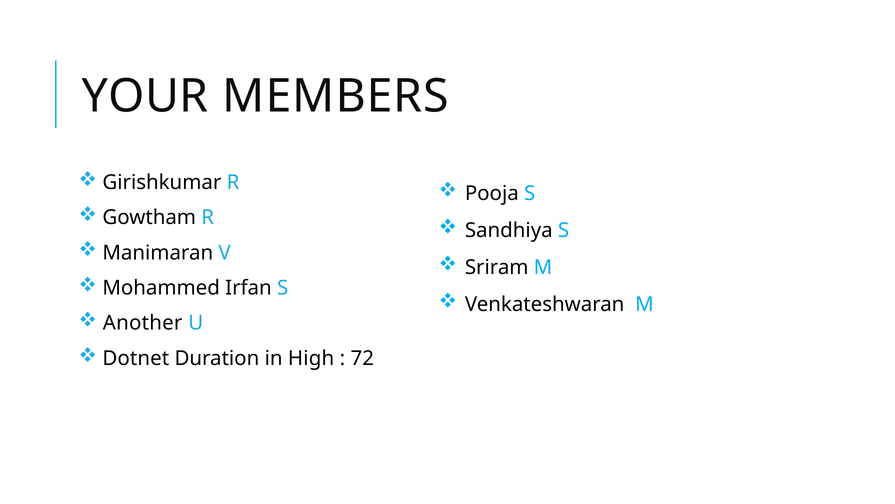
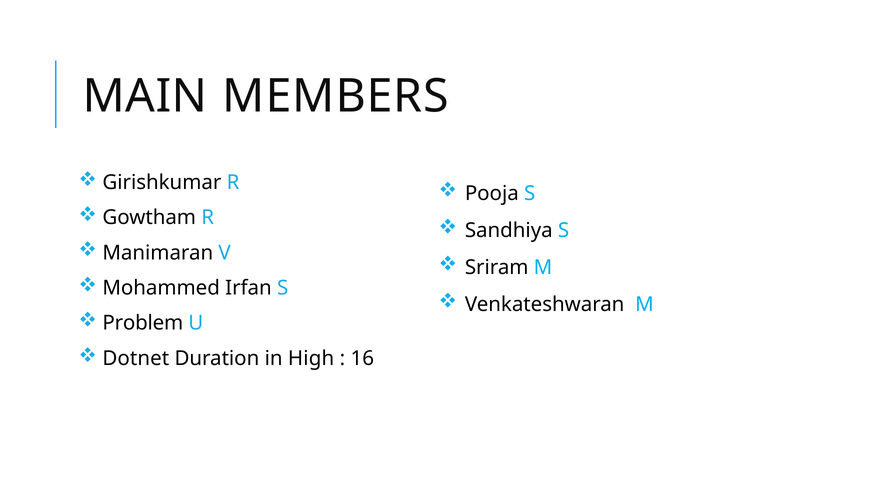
YOUR: YOUR -> MAIN
Another: Another -> Problem
72: 72 -> 16
